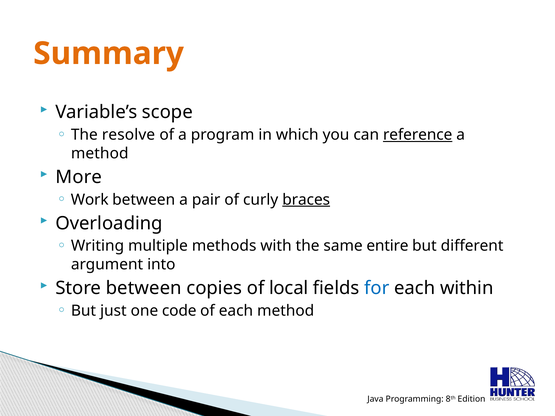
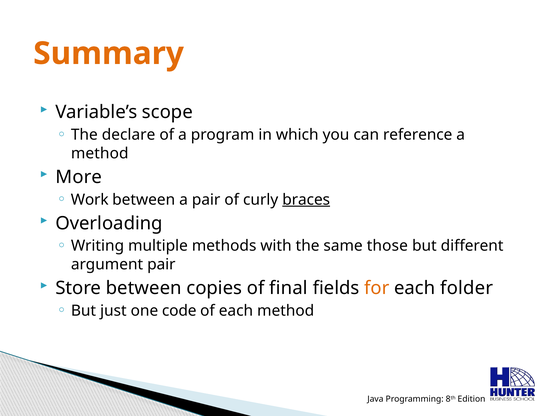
resolve: resolve -> declare
reference underline: present -> none
entire: entire -> those
argument into: into -> pair
local: local -> final
for colour: blue -> orange
within: within -> folder
